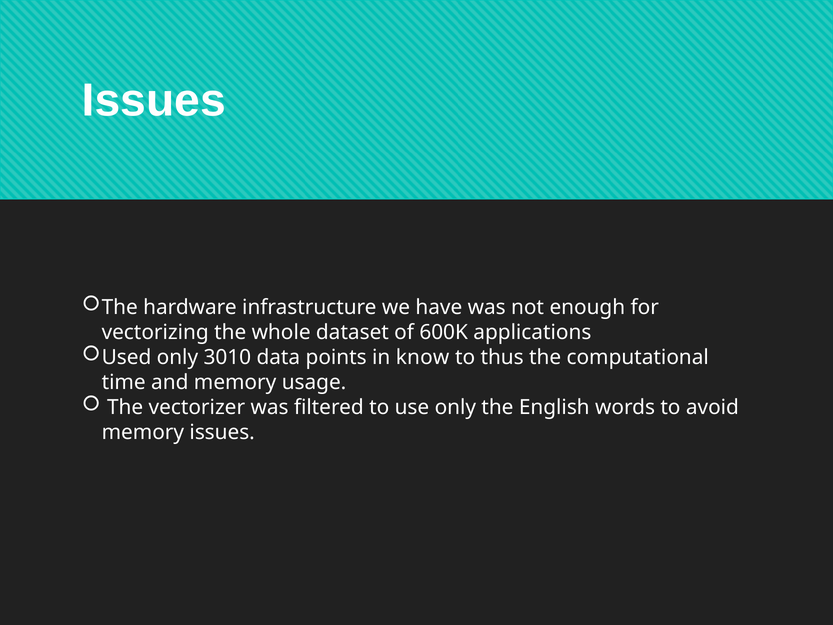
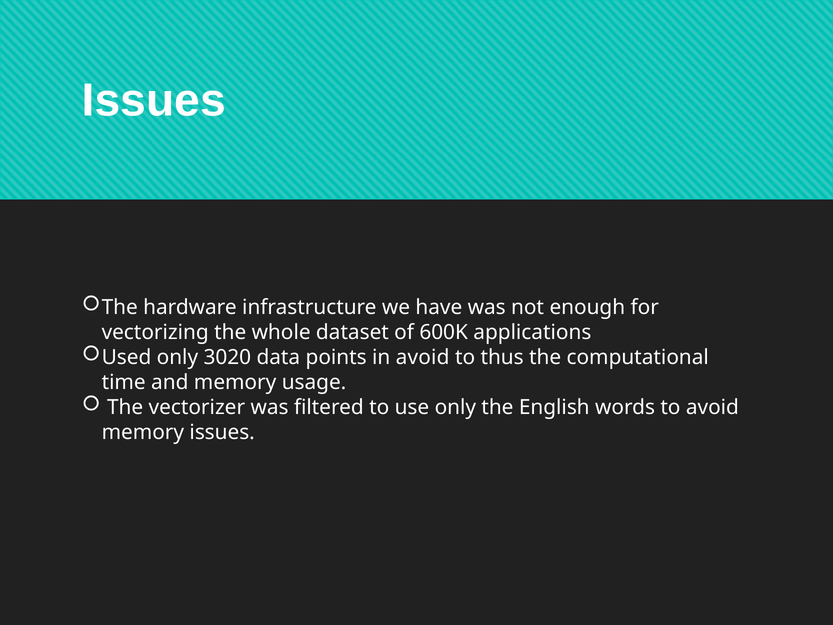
3010: 3010 -> 3020
in know: know -> avoid
